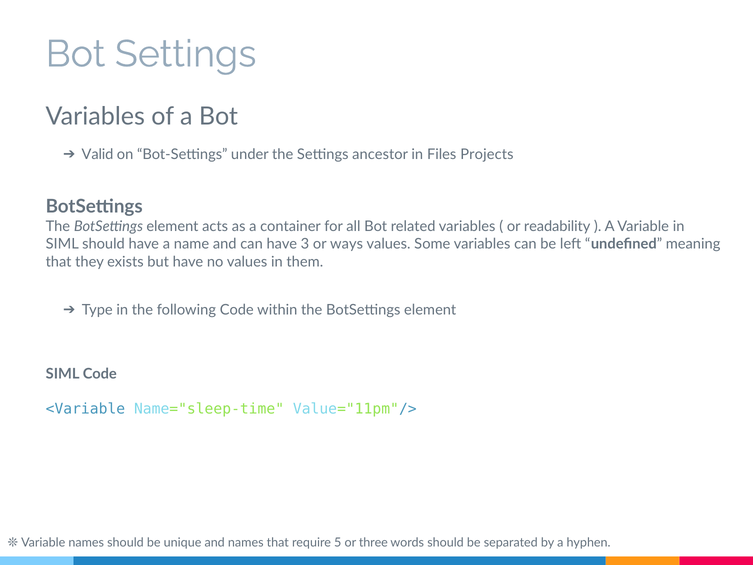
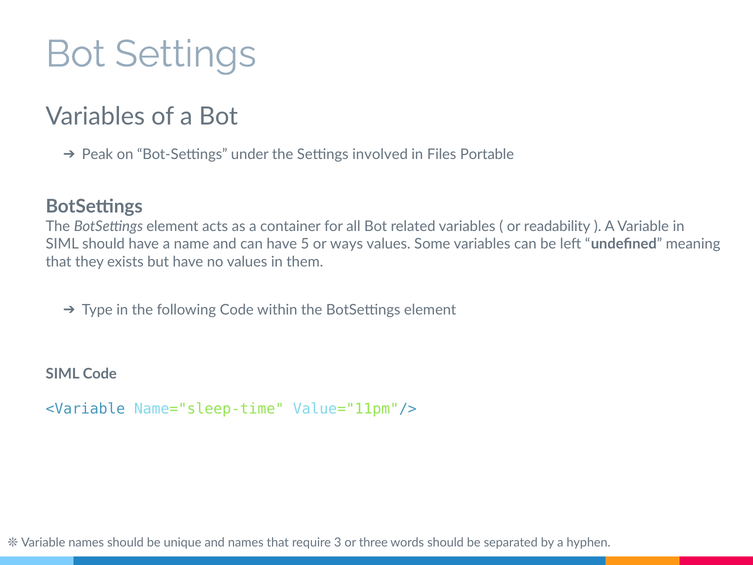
Valid: Valid -> Peak
ancestor: ancestor -> involved
Projects: Projects -> Portable
3: 3 -> 5
5: 5 -> 3
